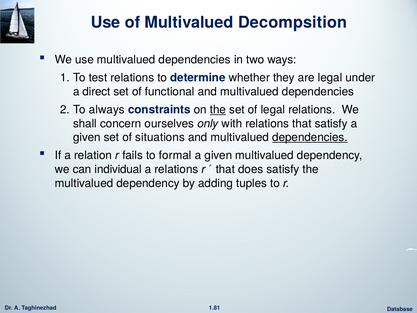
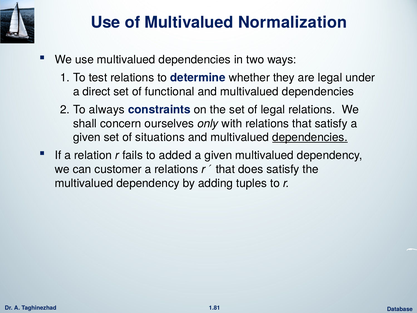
Decompsition: Decompsition -> Normalization
the at (218, 110) underline: present -> none
formal: formal -> added
individual: individual -> customer
